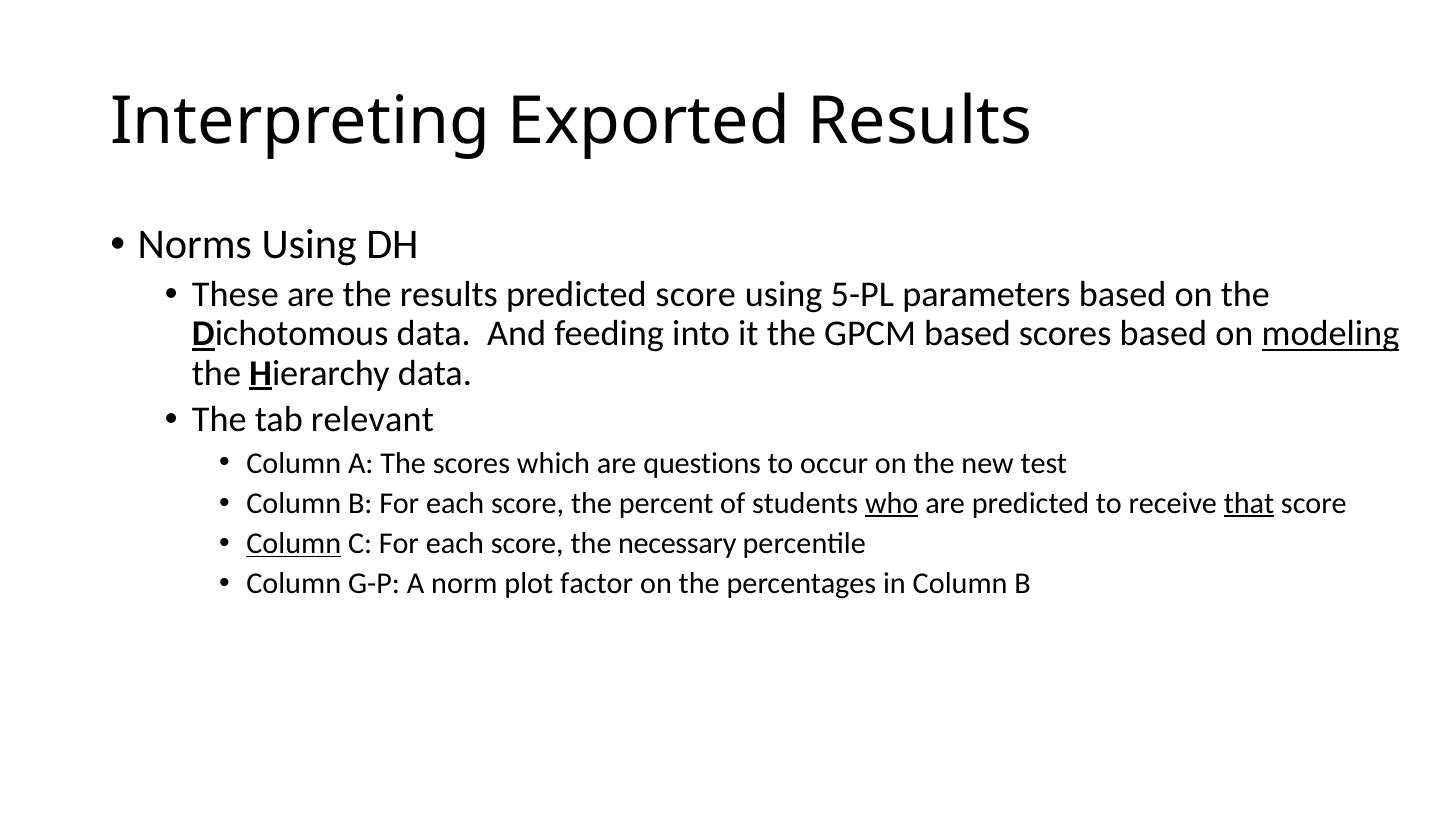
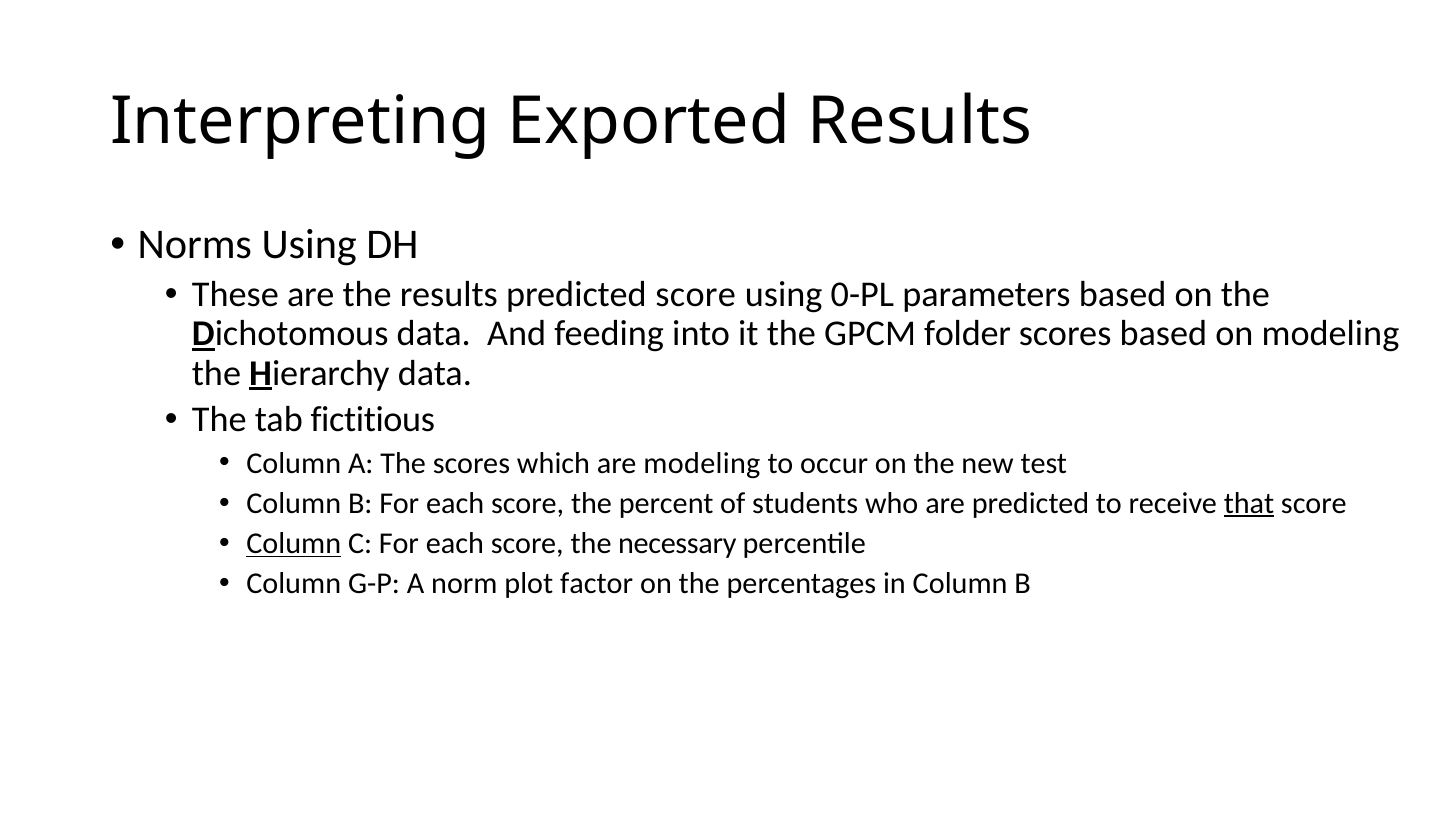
5-PL: 5-PL -> 0-PL
GPCM based: based -> folder
modeling at (1330, 334) underline: present -> none
relevant: relevant -> fictitious
are questions: questions -> modeling
who underline: present -> none
